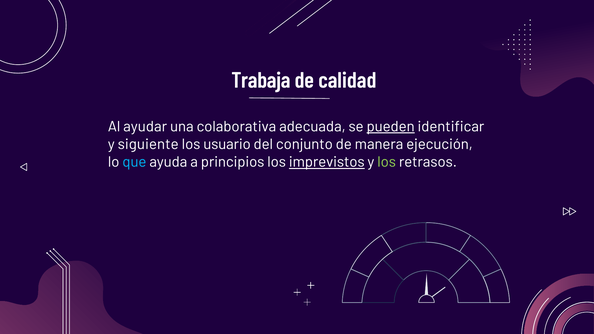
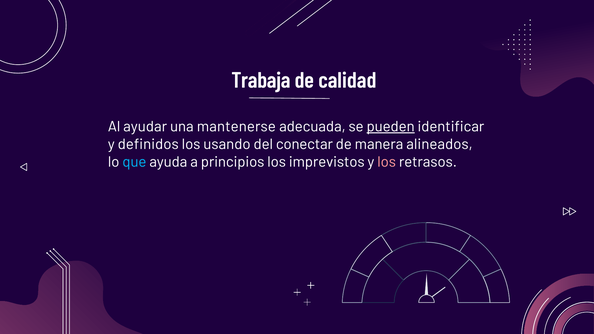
colaborativa: colaborativa -> mantenerse
siguiente: siguiente -> definidos
usuario: usuario -> usando
conjunto: conjunto -> conectar
ejecución: ejecución -> alineados
imprevistos underline: present -> none
los at (387, 162) colour: light green -> pink
